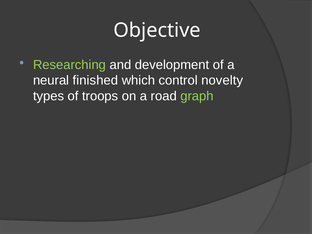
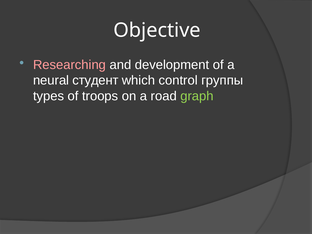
Researching colour: light green -> pink
finished: finished -> студент
novelty: novelty -> группы
